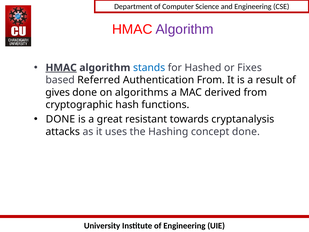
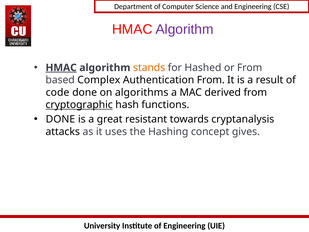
stands colour: blue -> orange
or Fixes: Fixes -> From
Referred: Referred -> Complex
gives: gives -> code
cryptographic underline: none -> present
concept done: done -> gives
